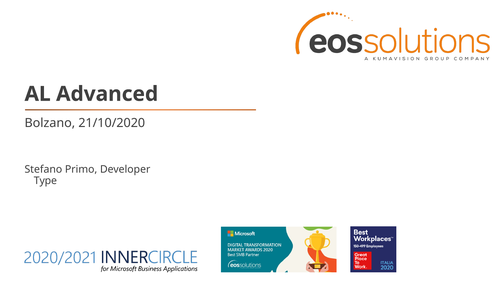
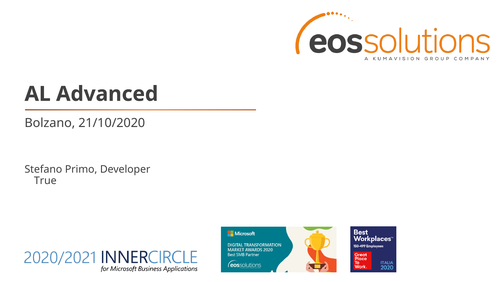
Type: Type -> True
